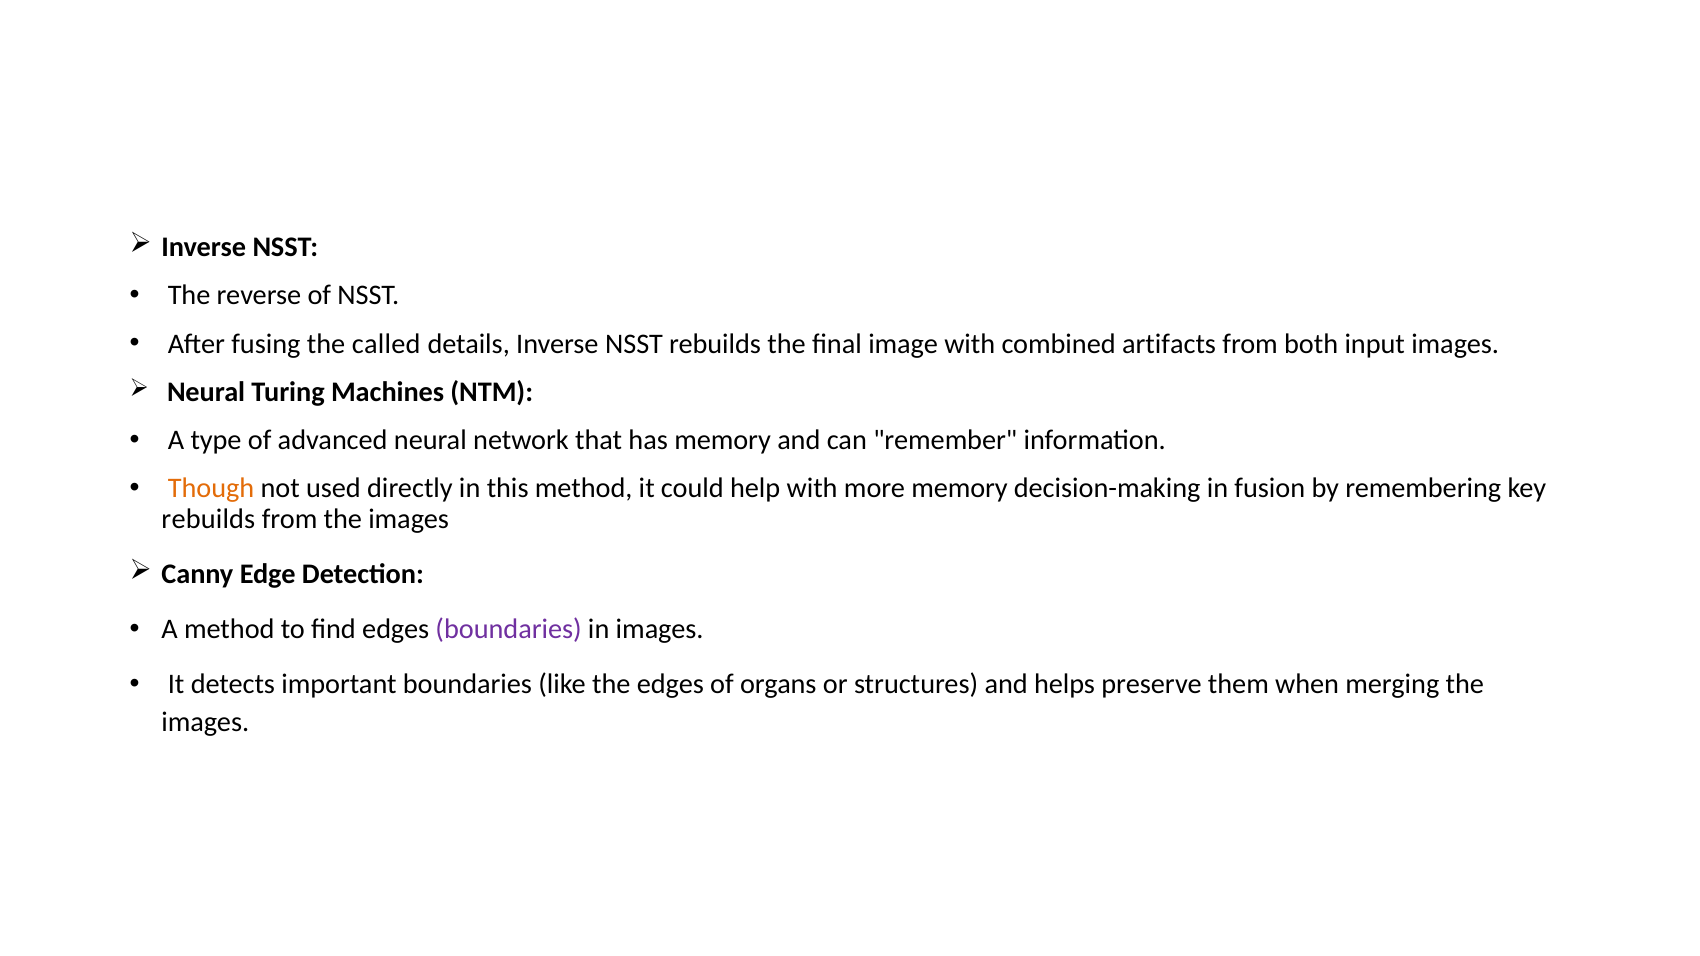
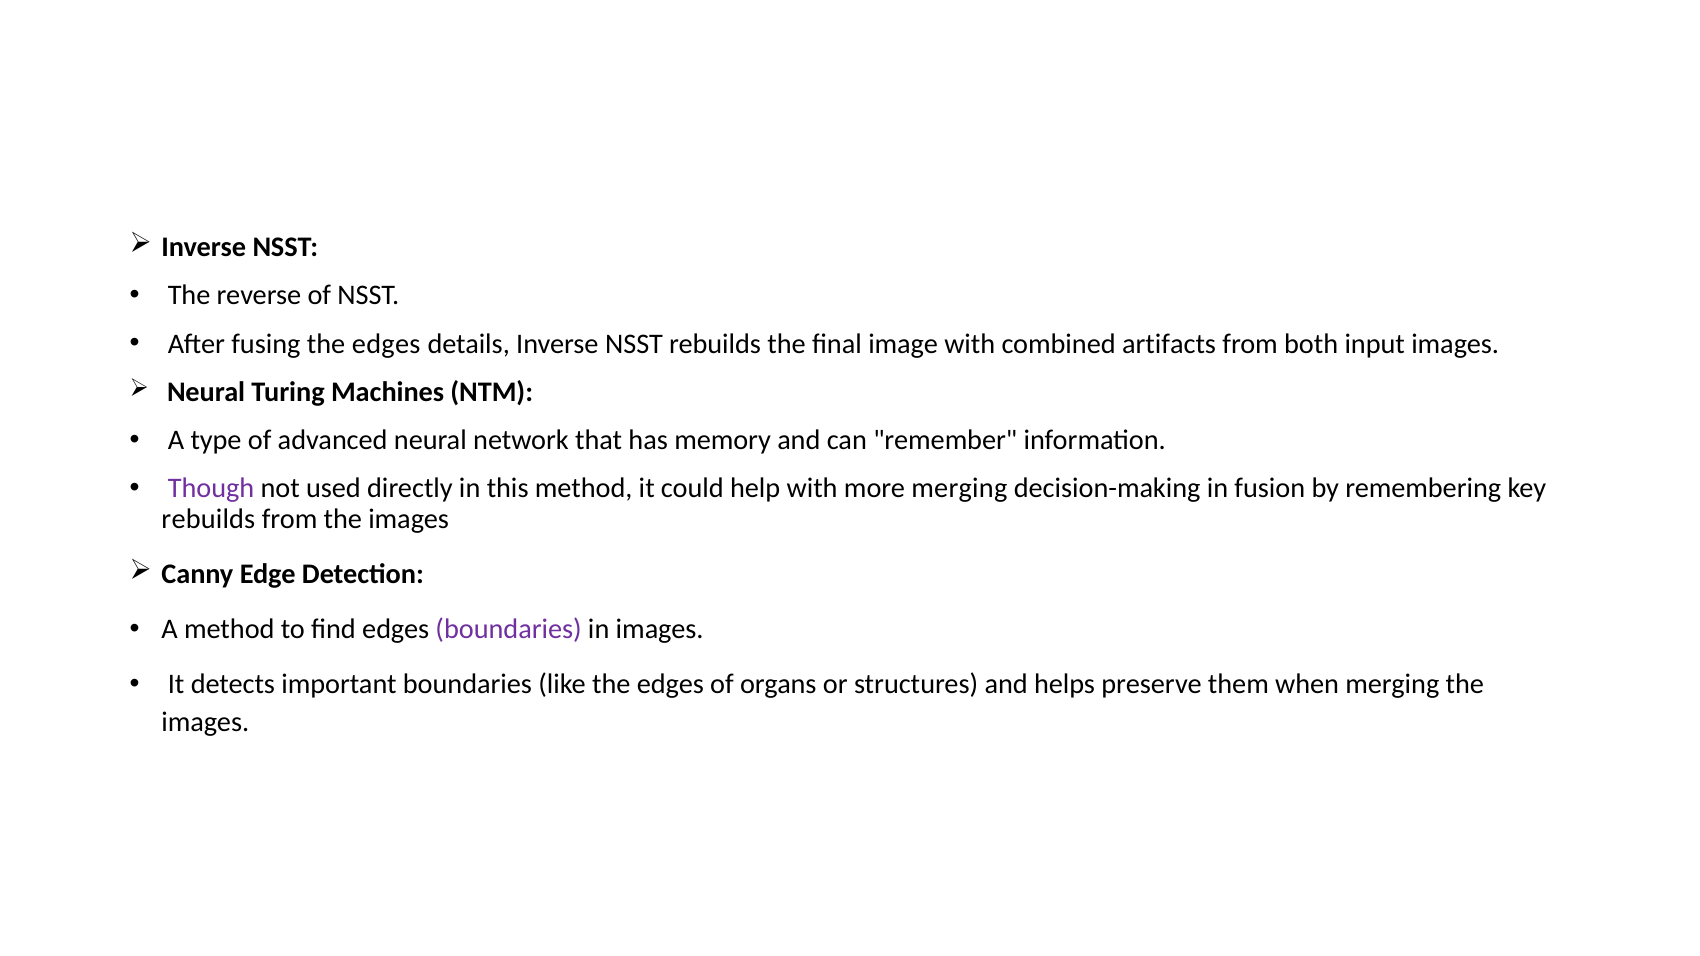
fusing the called: called -> edges
Though colour: orange -> purple
more memory: memory -> merging
